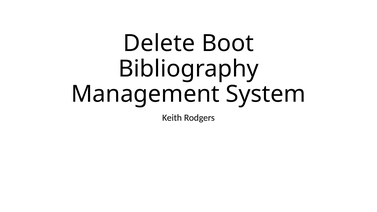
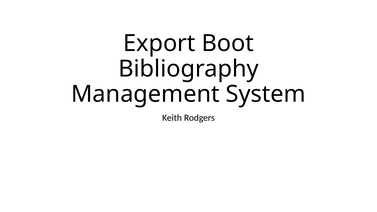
Delete: Delete -> Export
